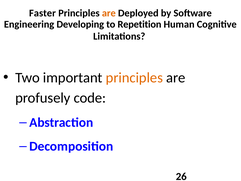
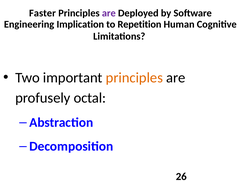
are at (109, 13) colour: orange -> purple
Developing: Developing -> Implication
code: code -> octal
